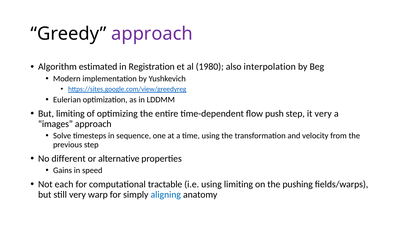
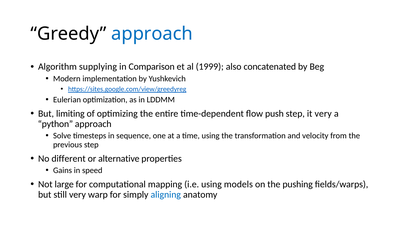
approach at (152, 34) colour: purple -> blue
estimated: estimated -> supplying
Registration: Registration -> Comparison
1980: 1980 -> 1999
interpolation: interpolation -> concatenated
images: images -> python
each: each -> large
tractable: tractable -> mapping
using limiting: limiting -> models
